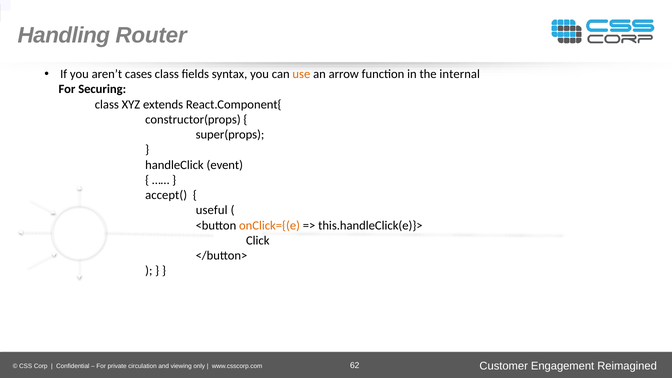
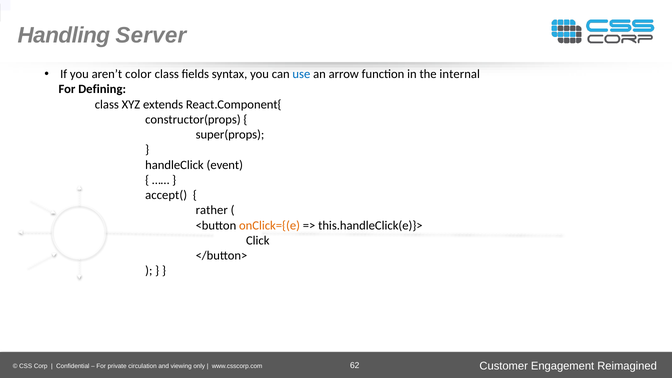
Router: Router -> Server
cases: cases -> color
use colour: orange -> blue
For Securing: Securing -> Defining
useful: useful -> rather
